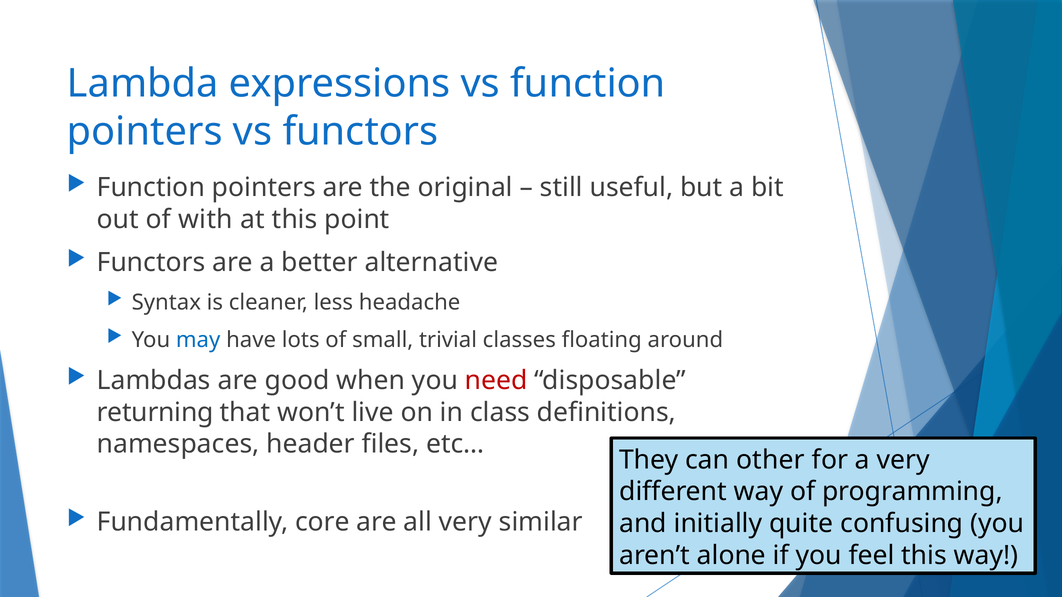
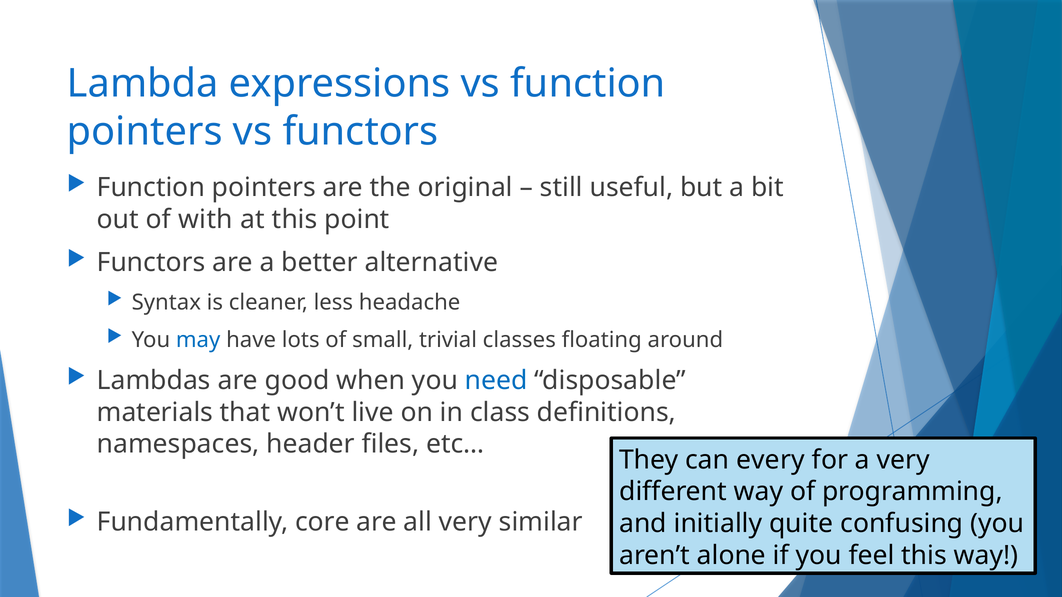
need colour: red -> blue
returning: returning -> materials
other: other -> every
